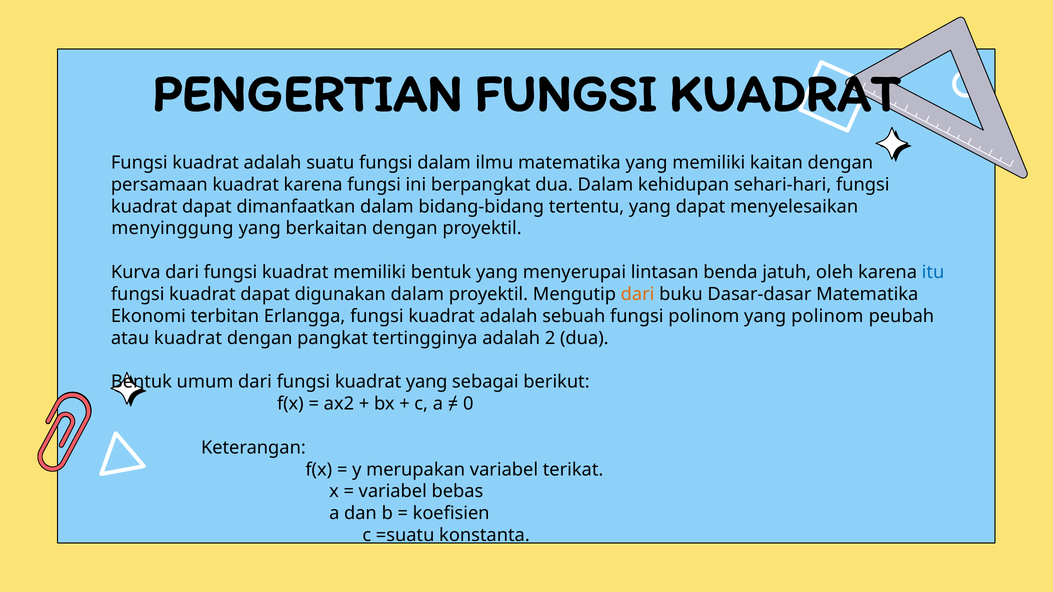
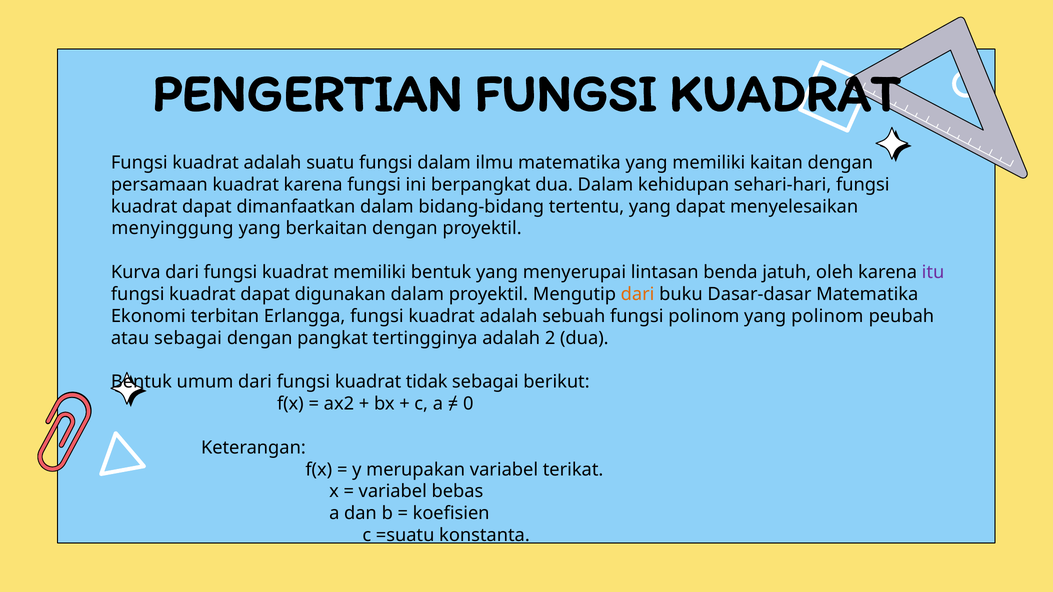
itu colour: blue -> purple
atau kuadrat: kuadrat -> sebagai
kuadrat yang: yang -> tidak
